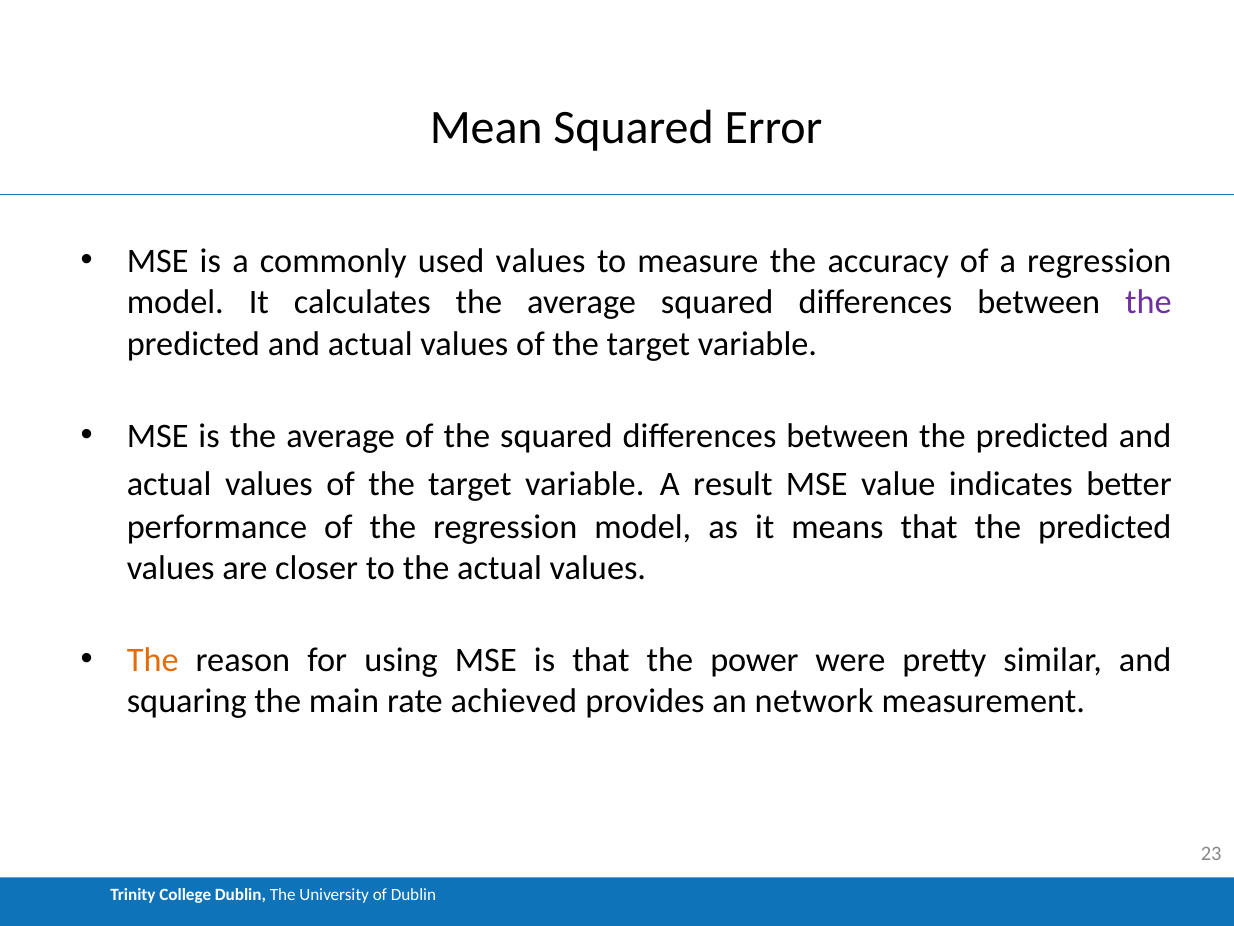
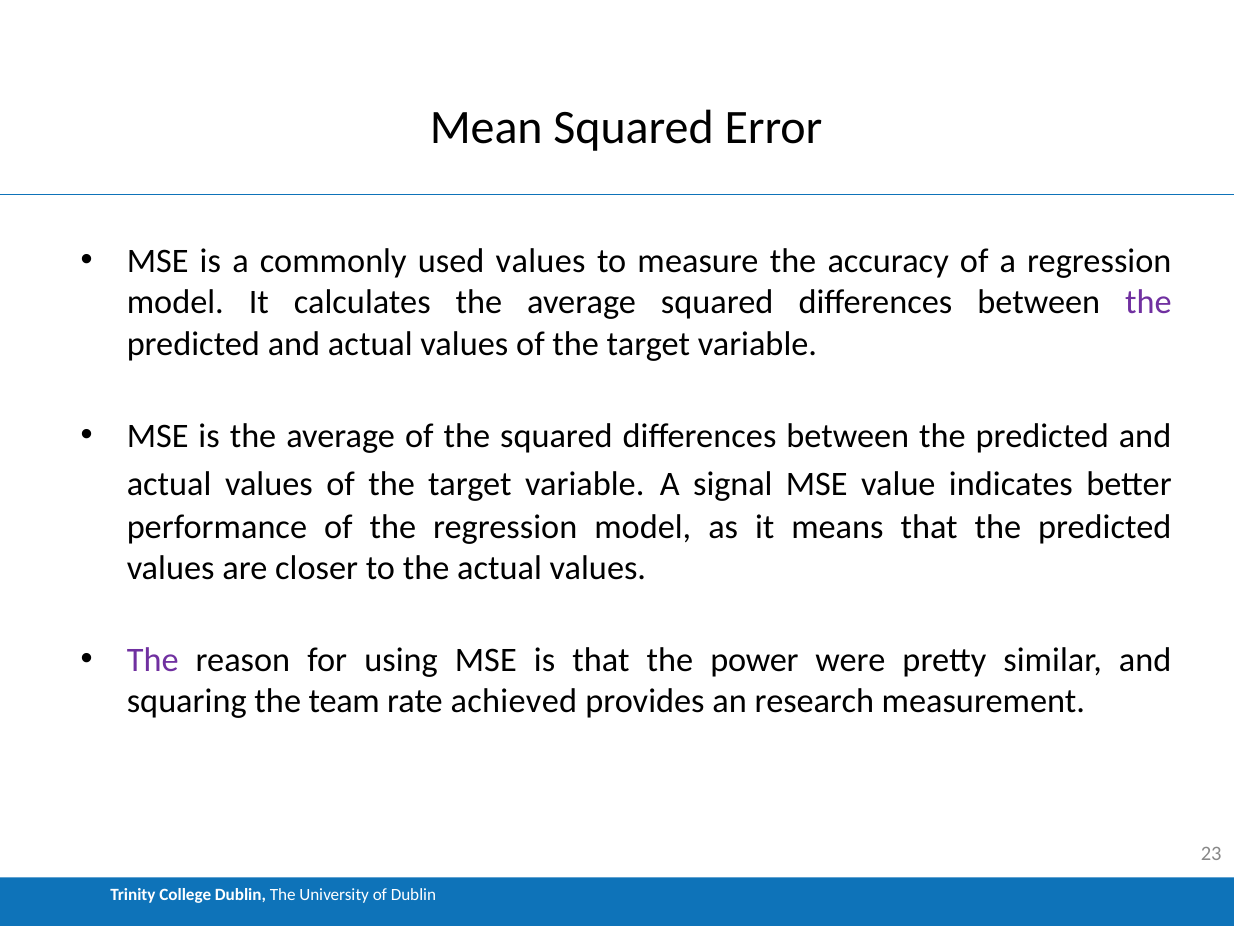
result: result -> signal
The at (153, 660) colour: orange -> purple
main: main -> team
network: network -> research
